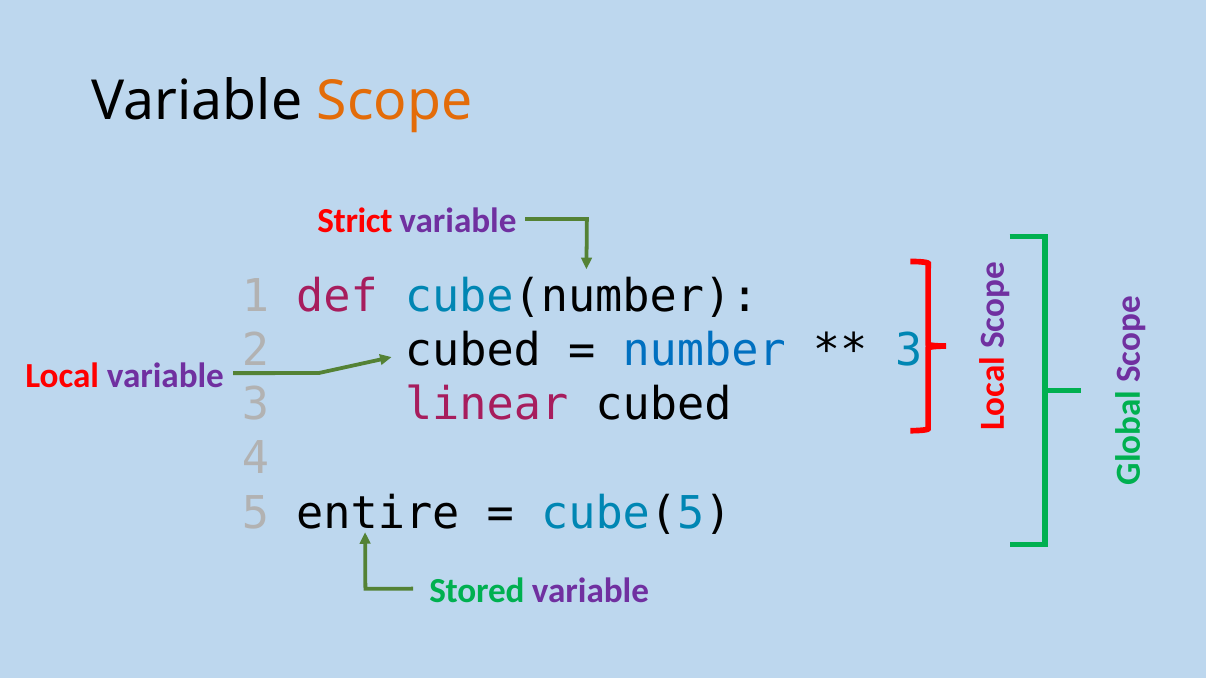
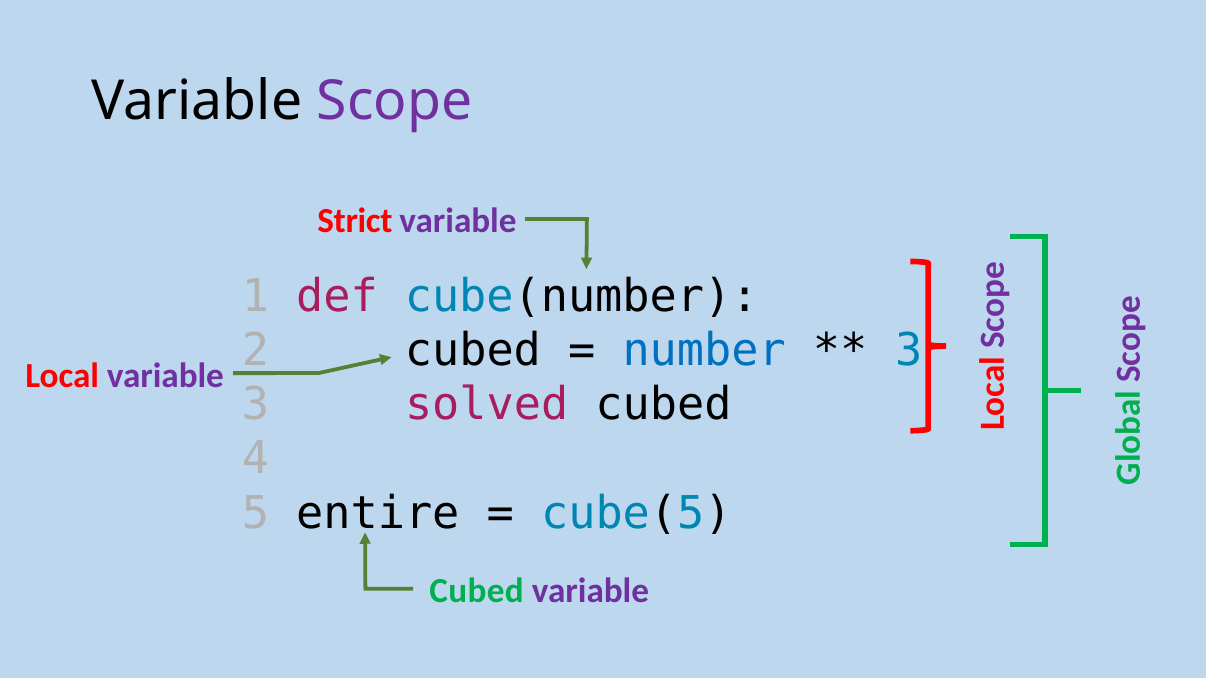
Scope colour: orange -> purple
linear: linear -> solved
Stored at (477, 592): Stored -> Cubed
